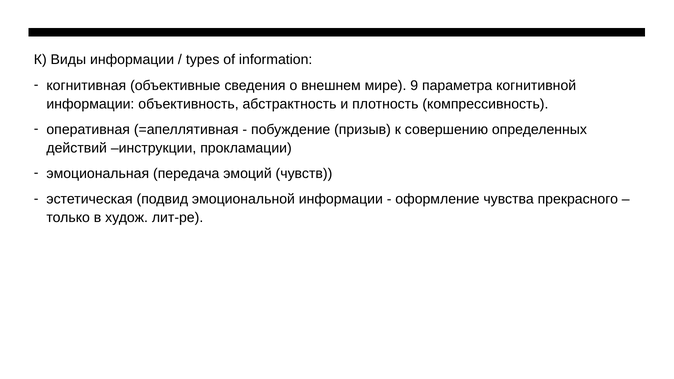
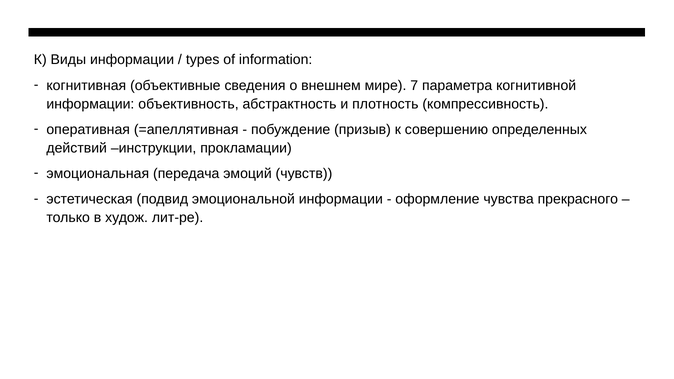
9: 9 -> 7
